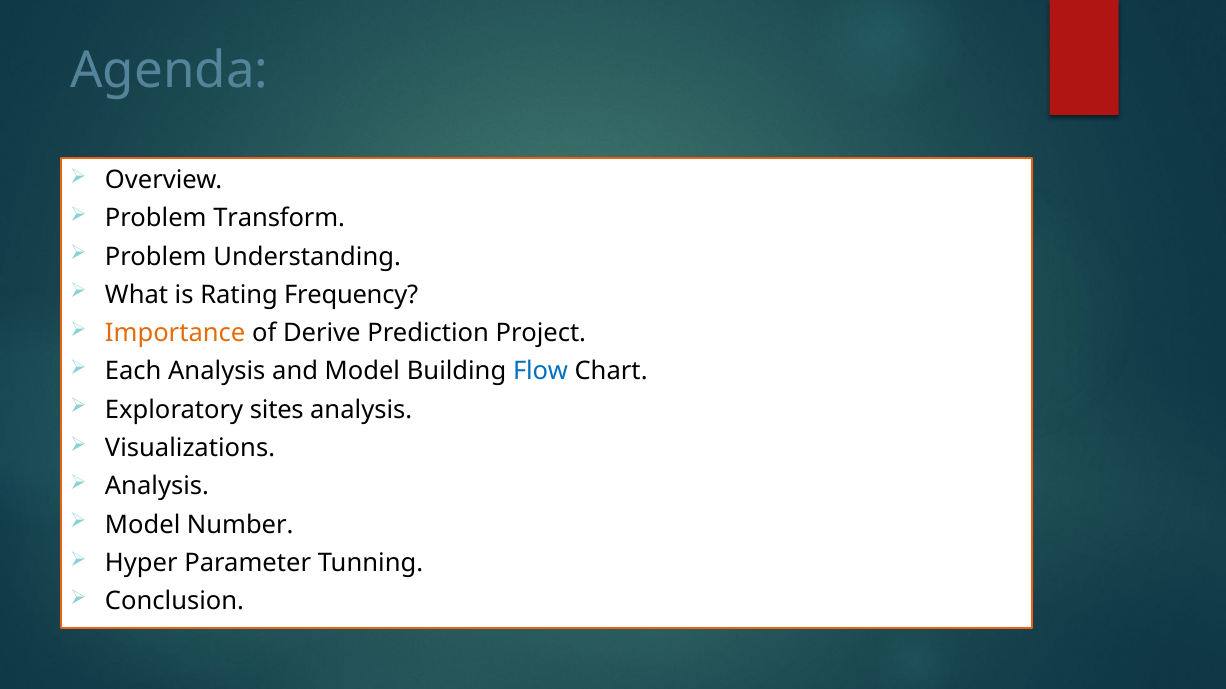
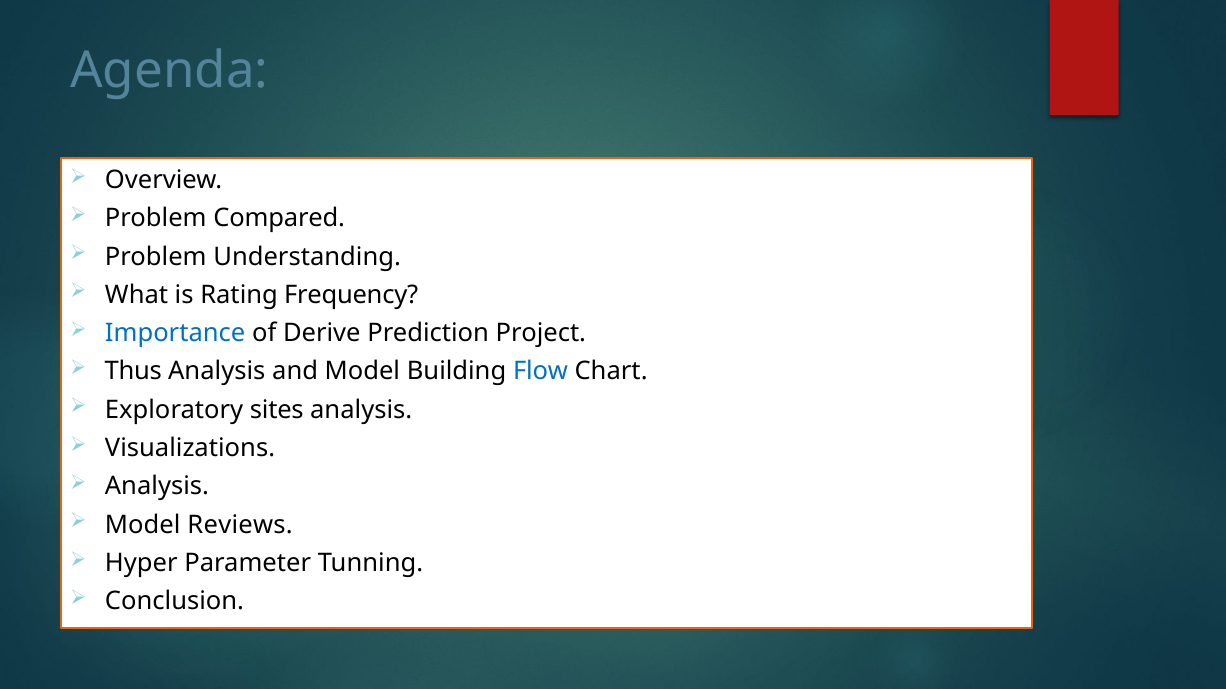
Transform: Transform -> Compared
Importance colour: orange -> blue
Each: Each -> Thus
Number: Number -> Reviews
